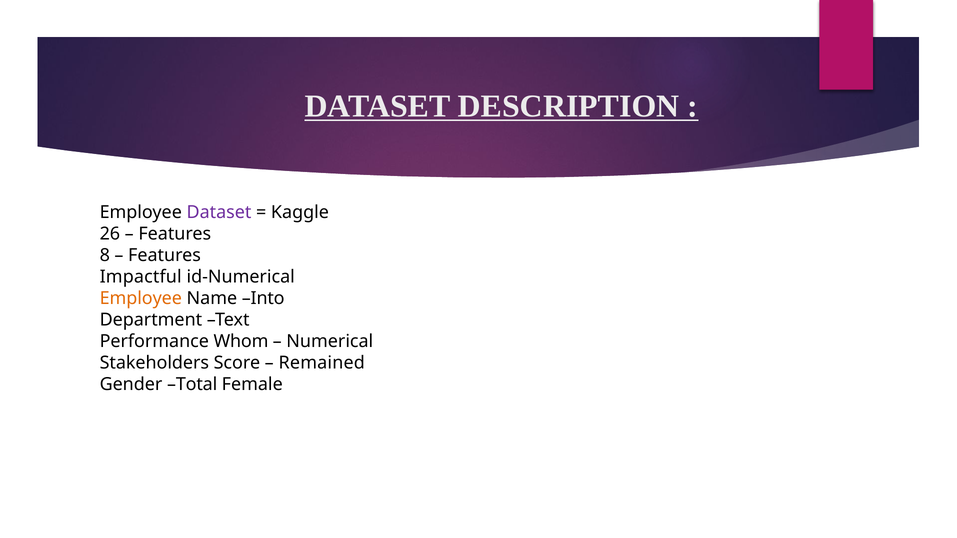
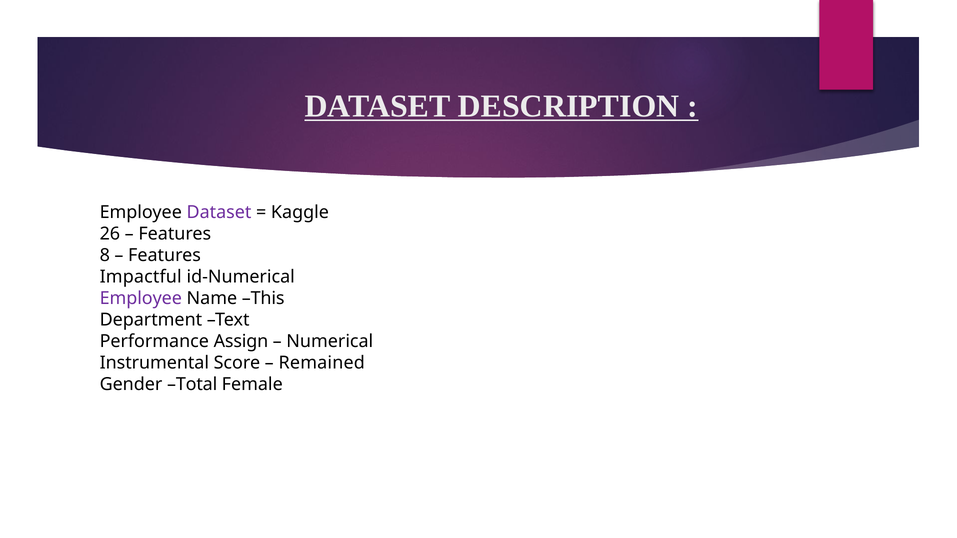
Employee at (141, 298) colour: orange -> purple
Into: Into -> This
Whom: Whom -> Assign
Stakeholders: Stakeholders -> Instrumental
